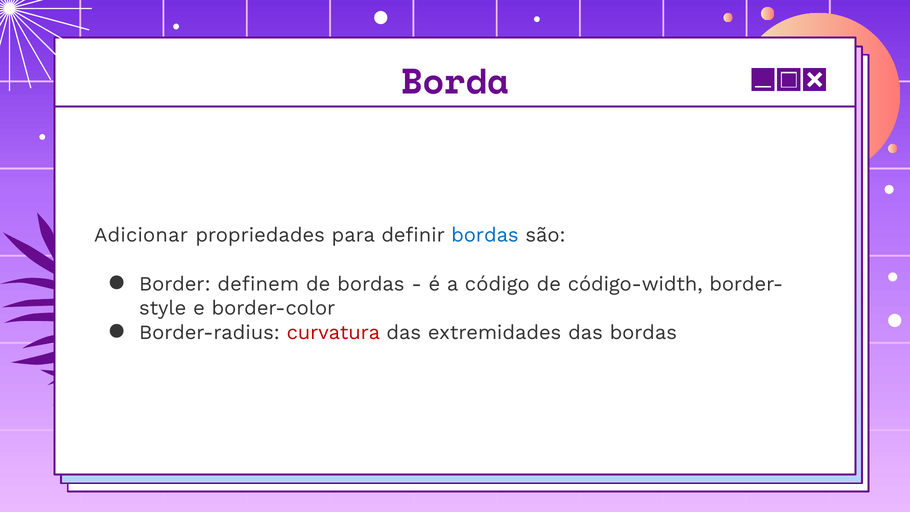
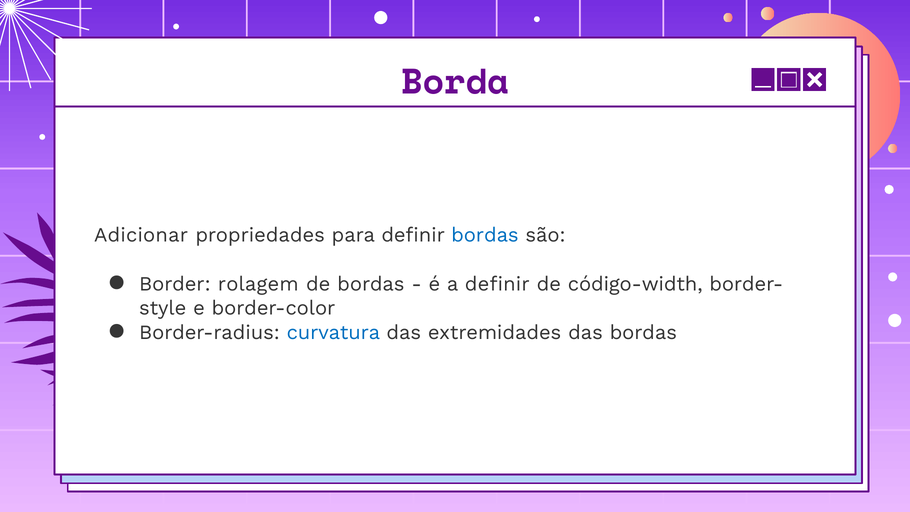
definem: definem -> rolagem
a código: código -> definir
curvatura colour: red -> blue
